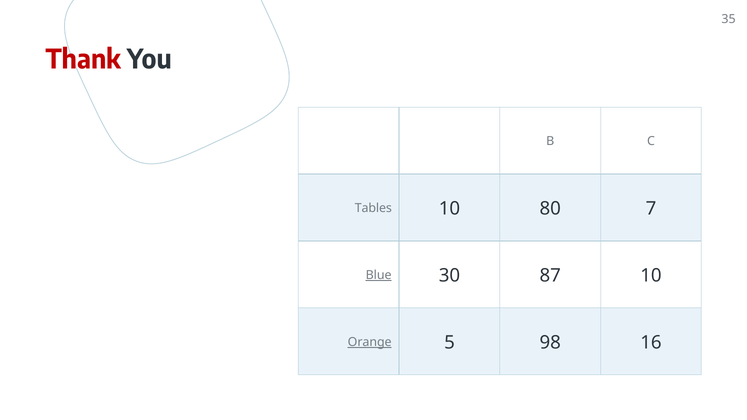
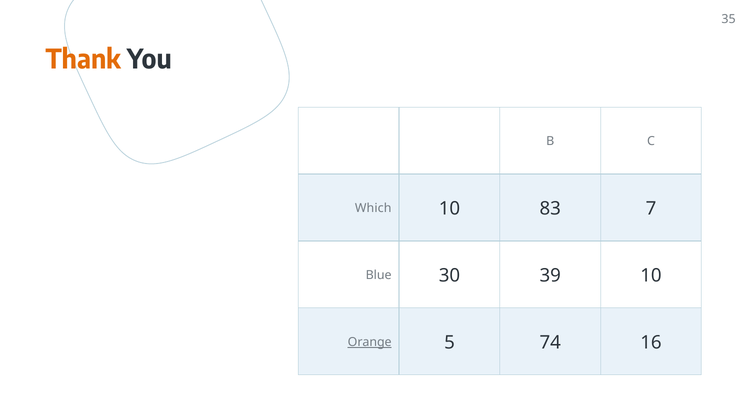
Thank colour: red -> orange
Tables: Tables -> Which
80: 80 -> 83
Blue underline: present -> none
87: 87 -> 39
98: 98 -> 74
